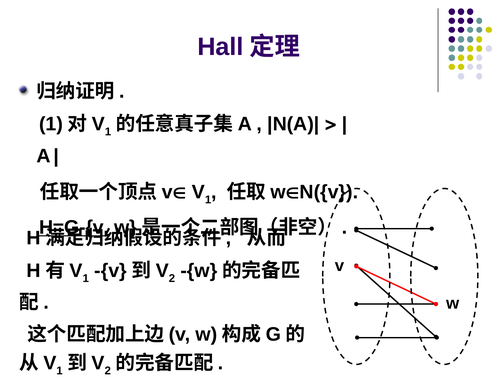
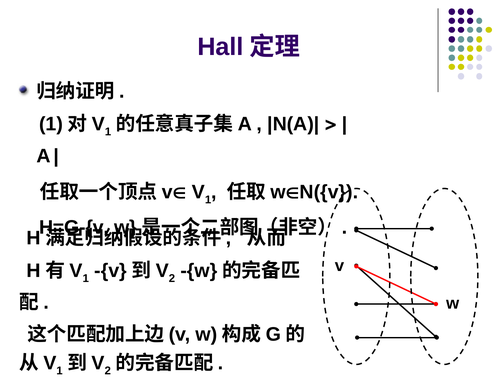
H=G-{v underline: present -> none
